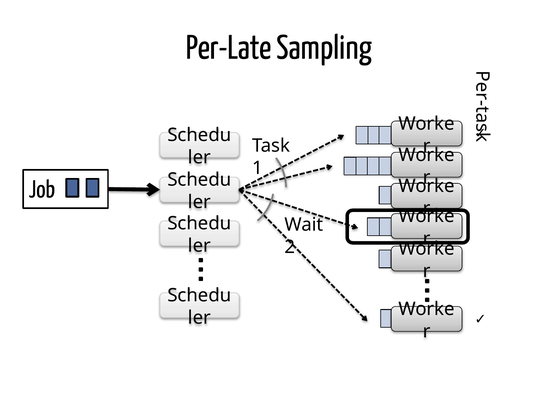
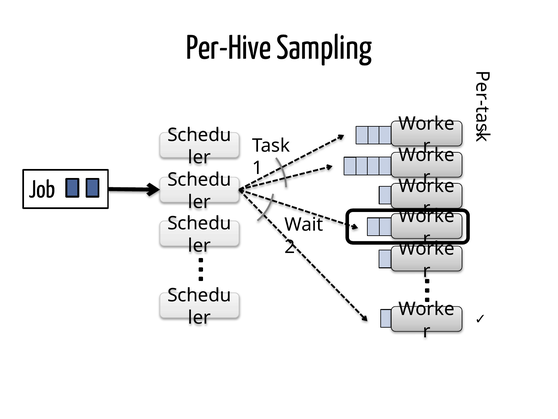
Per-Late: Per-Late -> Per-Hive
